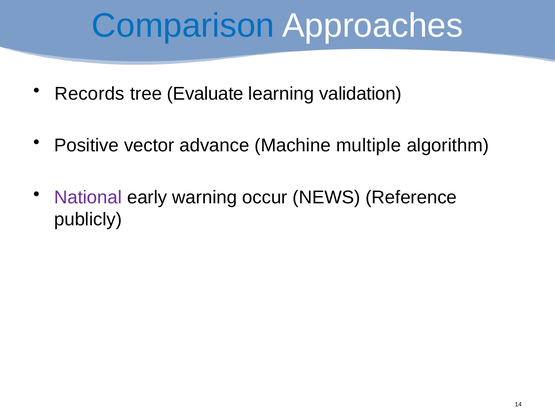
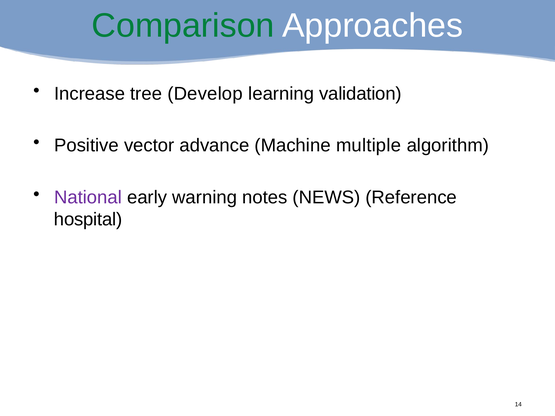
Comparison colour: blue -> green
Records: Records -> Increase
Evaluate: Evaluate -> Develop
occur: occur -> notes
publicly: publicly -> hospital
